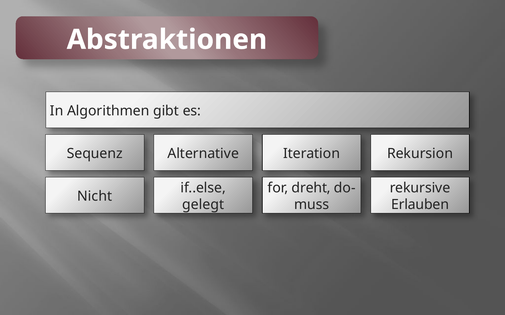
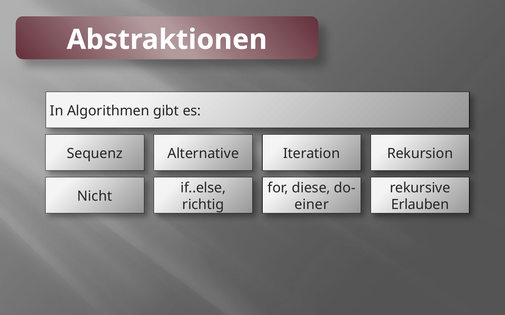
dreht: dreht -> diese
gelegt: gelegt -> richtig
muss: muss -> einer
